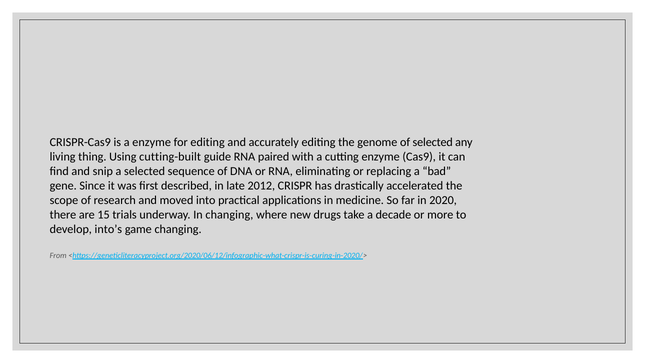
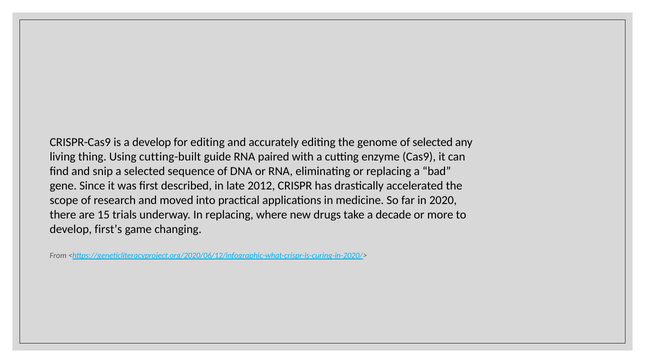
a enzyme: enzyme -> develop
In changing: changing -> replacing
into’s: into’s -> first’s
